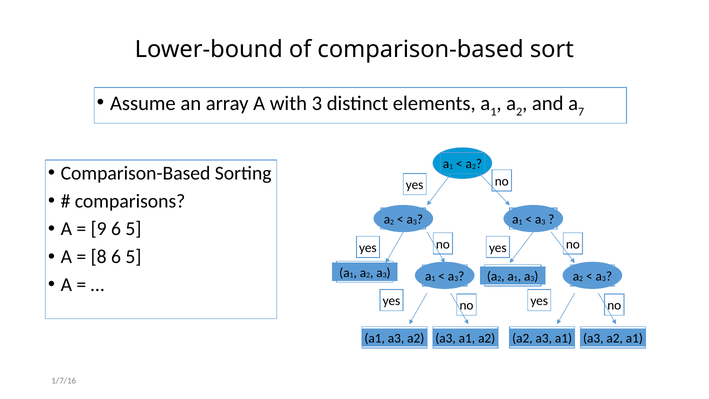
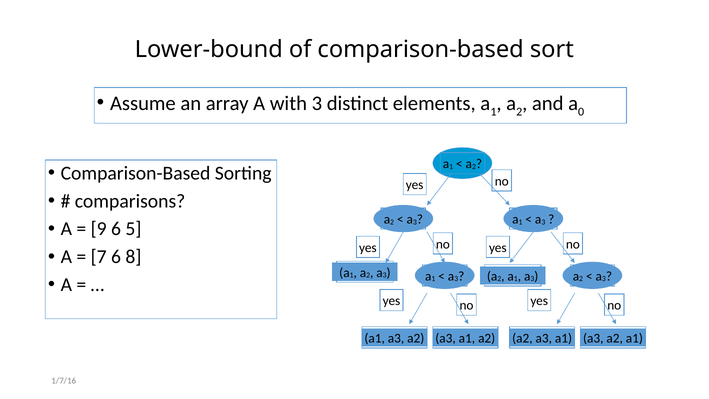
7: 7 -> 0
8: 8 -> 7
5 at (133, 257): 5 -> 8
